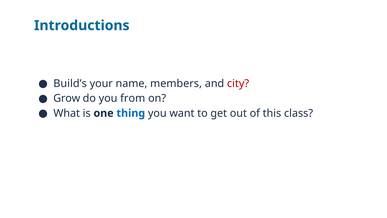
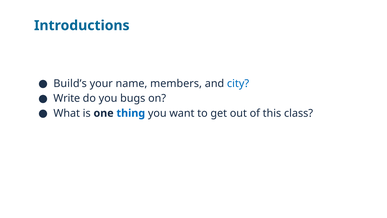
city colour: red -> blue
Grow: Grow -> Write
from: from -> bugs
